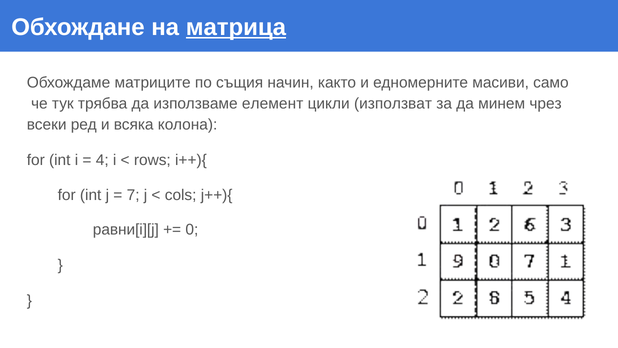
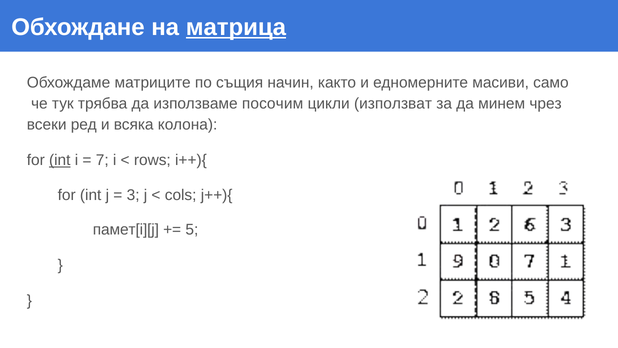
елемент: елемент -> посочим
int at (60, 160) underline: none -> present
4: 4 -> 7
7: 7 -> 3
равни[i][j: равни[i][j -> памет[i][j
0: 0 -> 5
